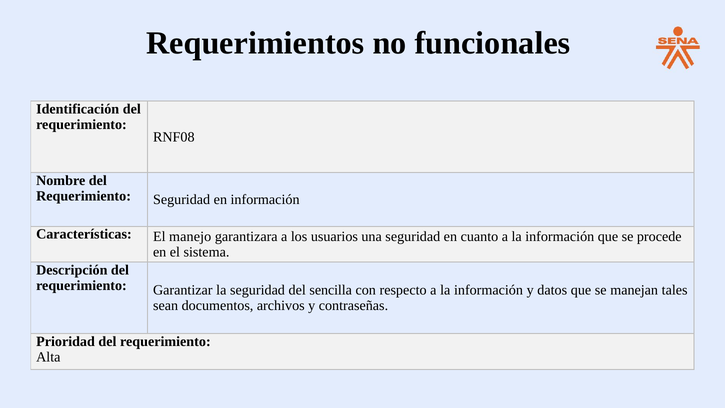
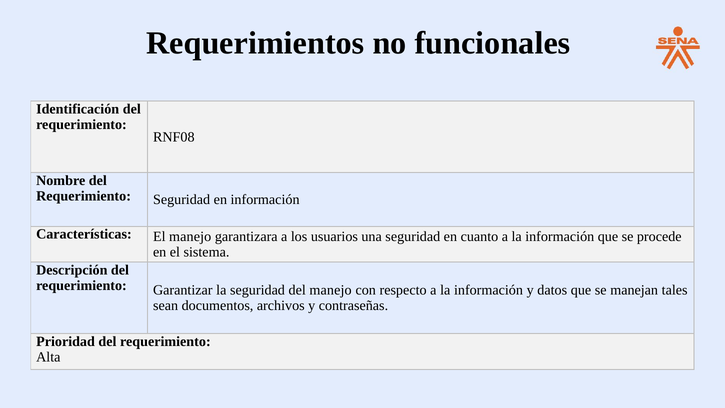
del sencilla: sencilla -> manejo
